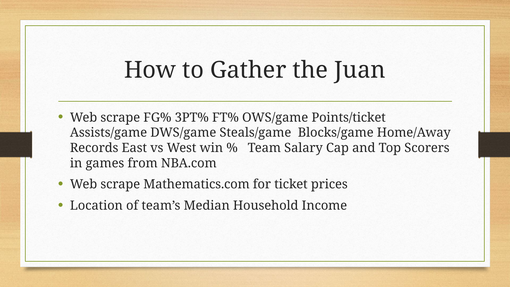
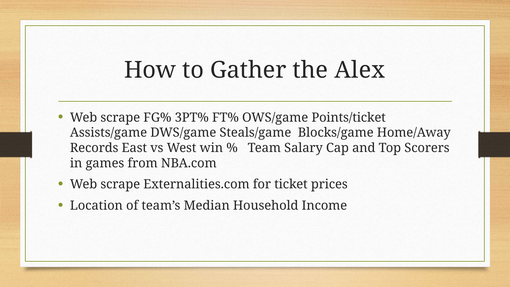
Juan: Juan -> Alex
Mathematics.com: Mathematics.com -> Externalities.com
